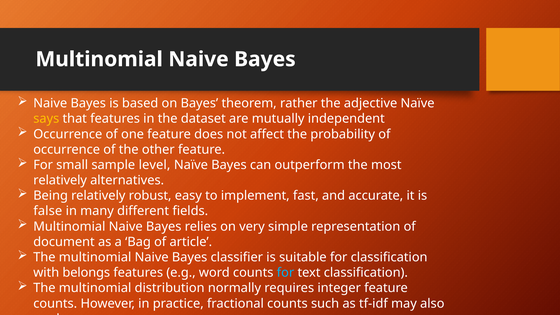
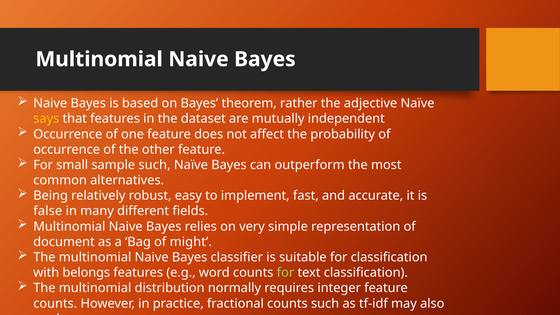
sample level: level -> such
relatively at (60, 180): relatively -> common
article: article -> might
for at (285, 273) colour: light blue -> light green
